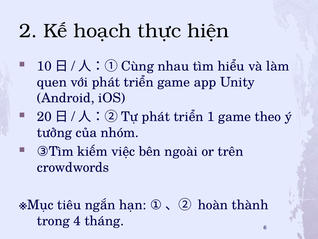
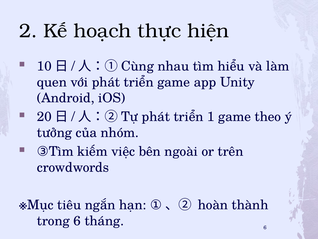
trong 4: 4 -> 6
